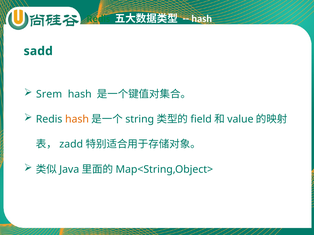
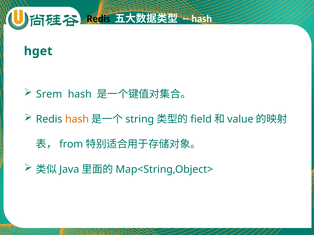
Redis at (98, 19) colour: green -> black
sadd: sadd -> hget
zadd: zadd -> from
